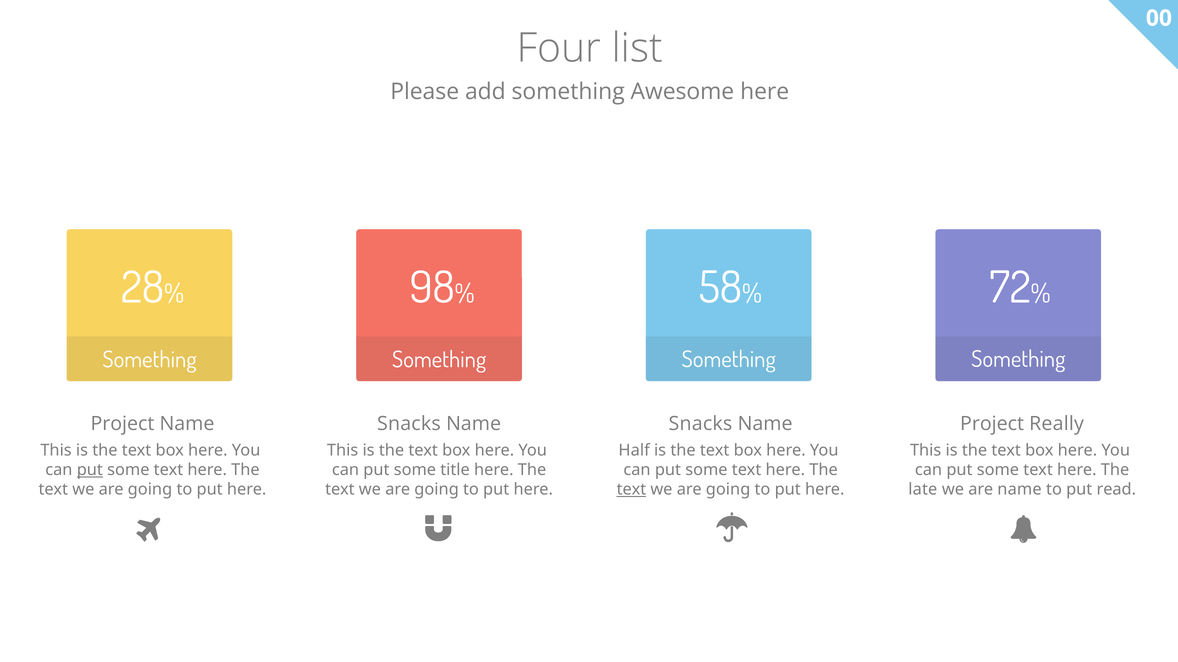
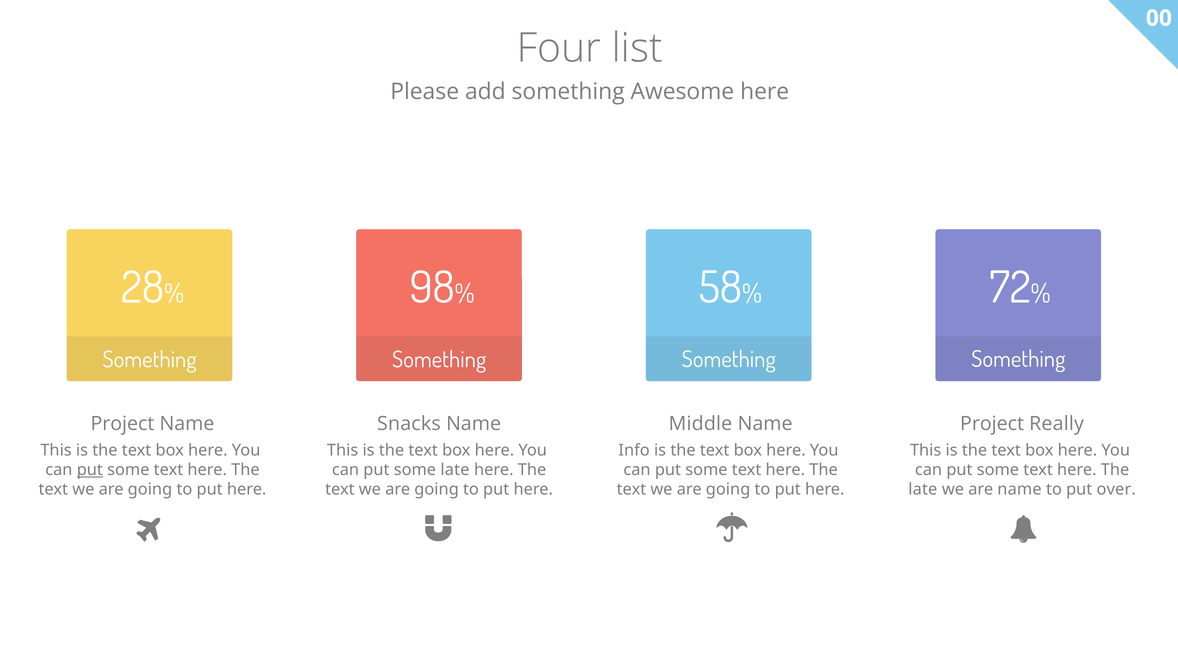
Snacks at (700, 424): Snacks -> Middle
Half: Half -> Info
some title: title -> late
text at (631, 490) underline: present -> none
read: read -> over
